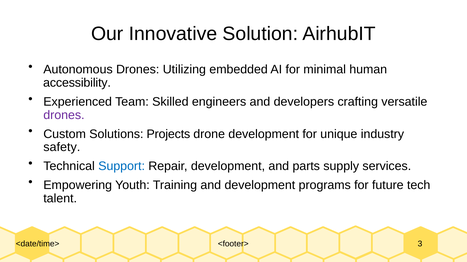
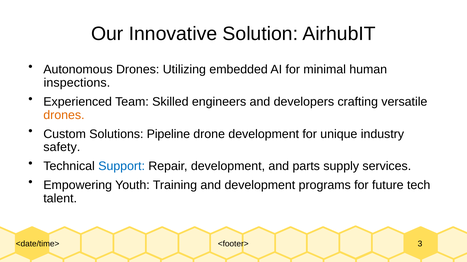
accessibility: accessibility -> inspections
drones at (64, 115) colour: purple -> orange
Projects: Projects -> Pipeline
